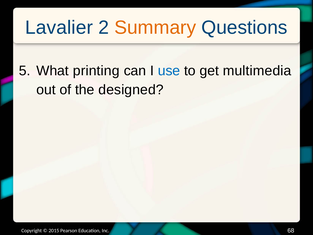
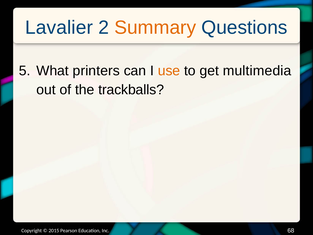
printing: printing -> printers
use colour: blue -> orange
designed: designed -> trackballs
